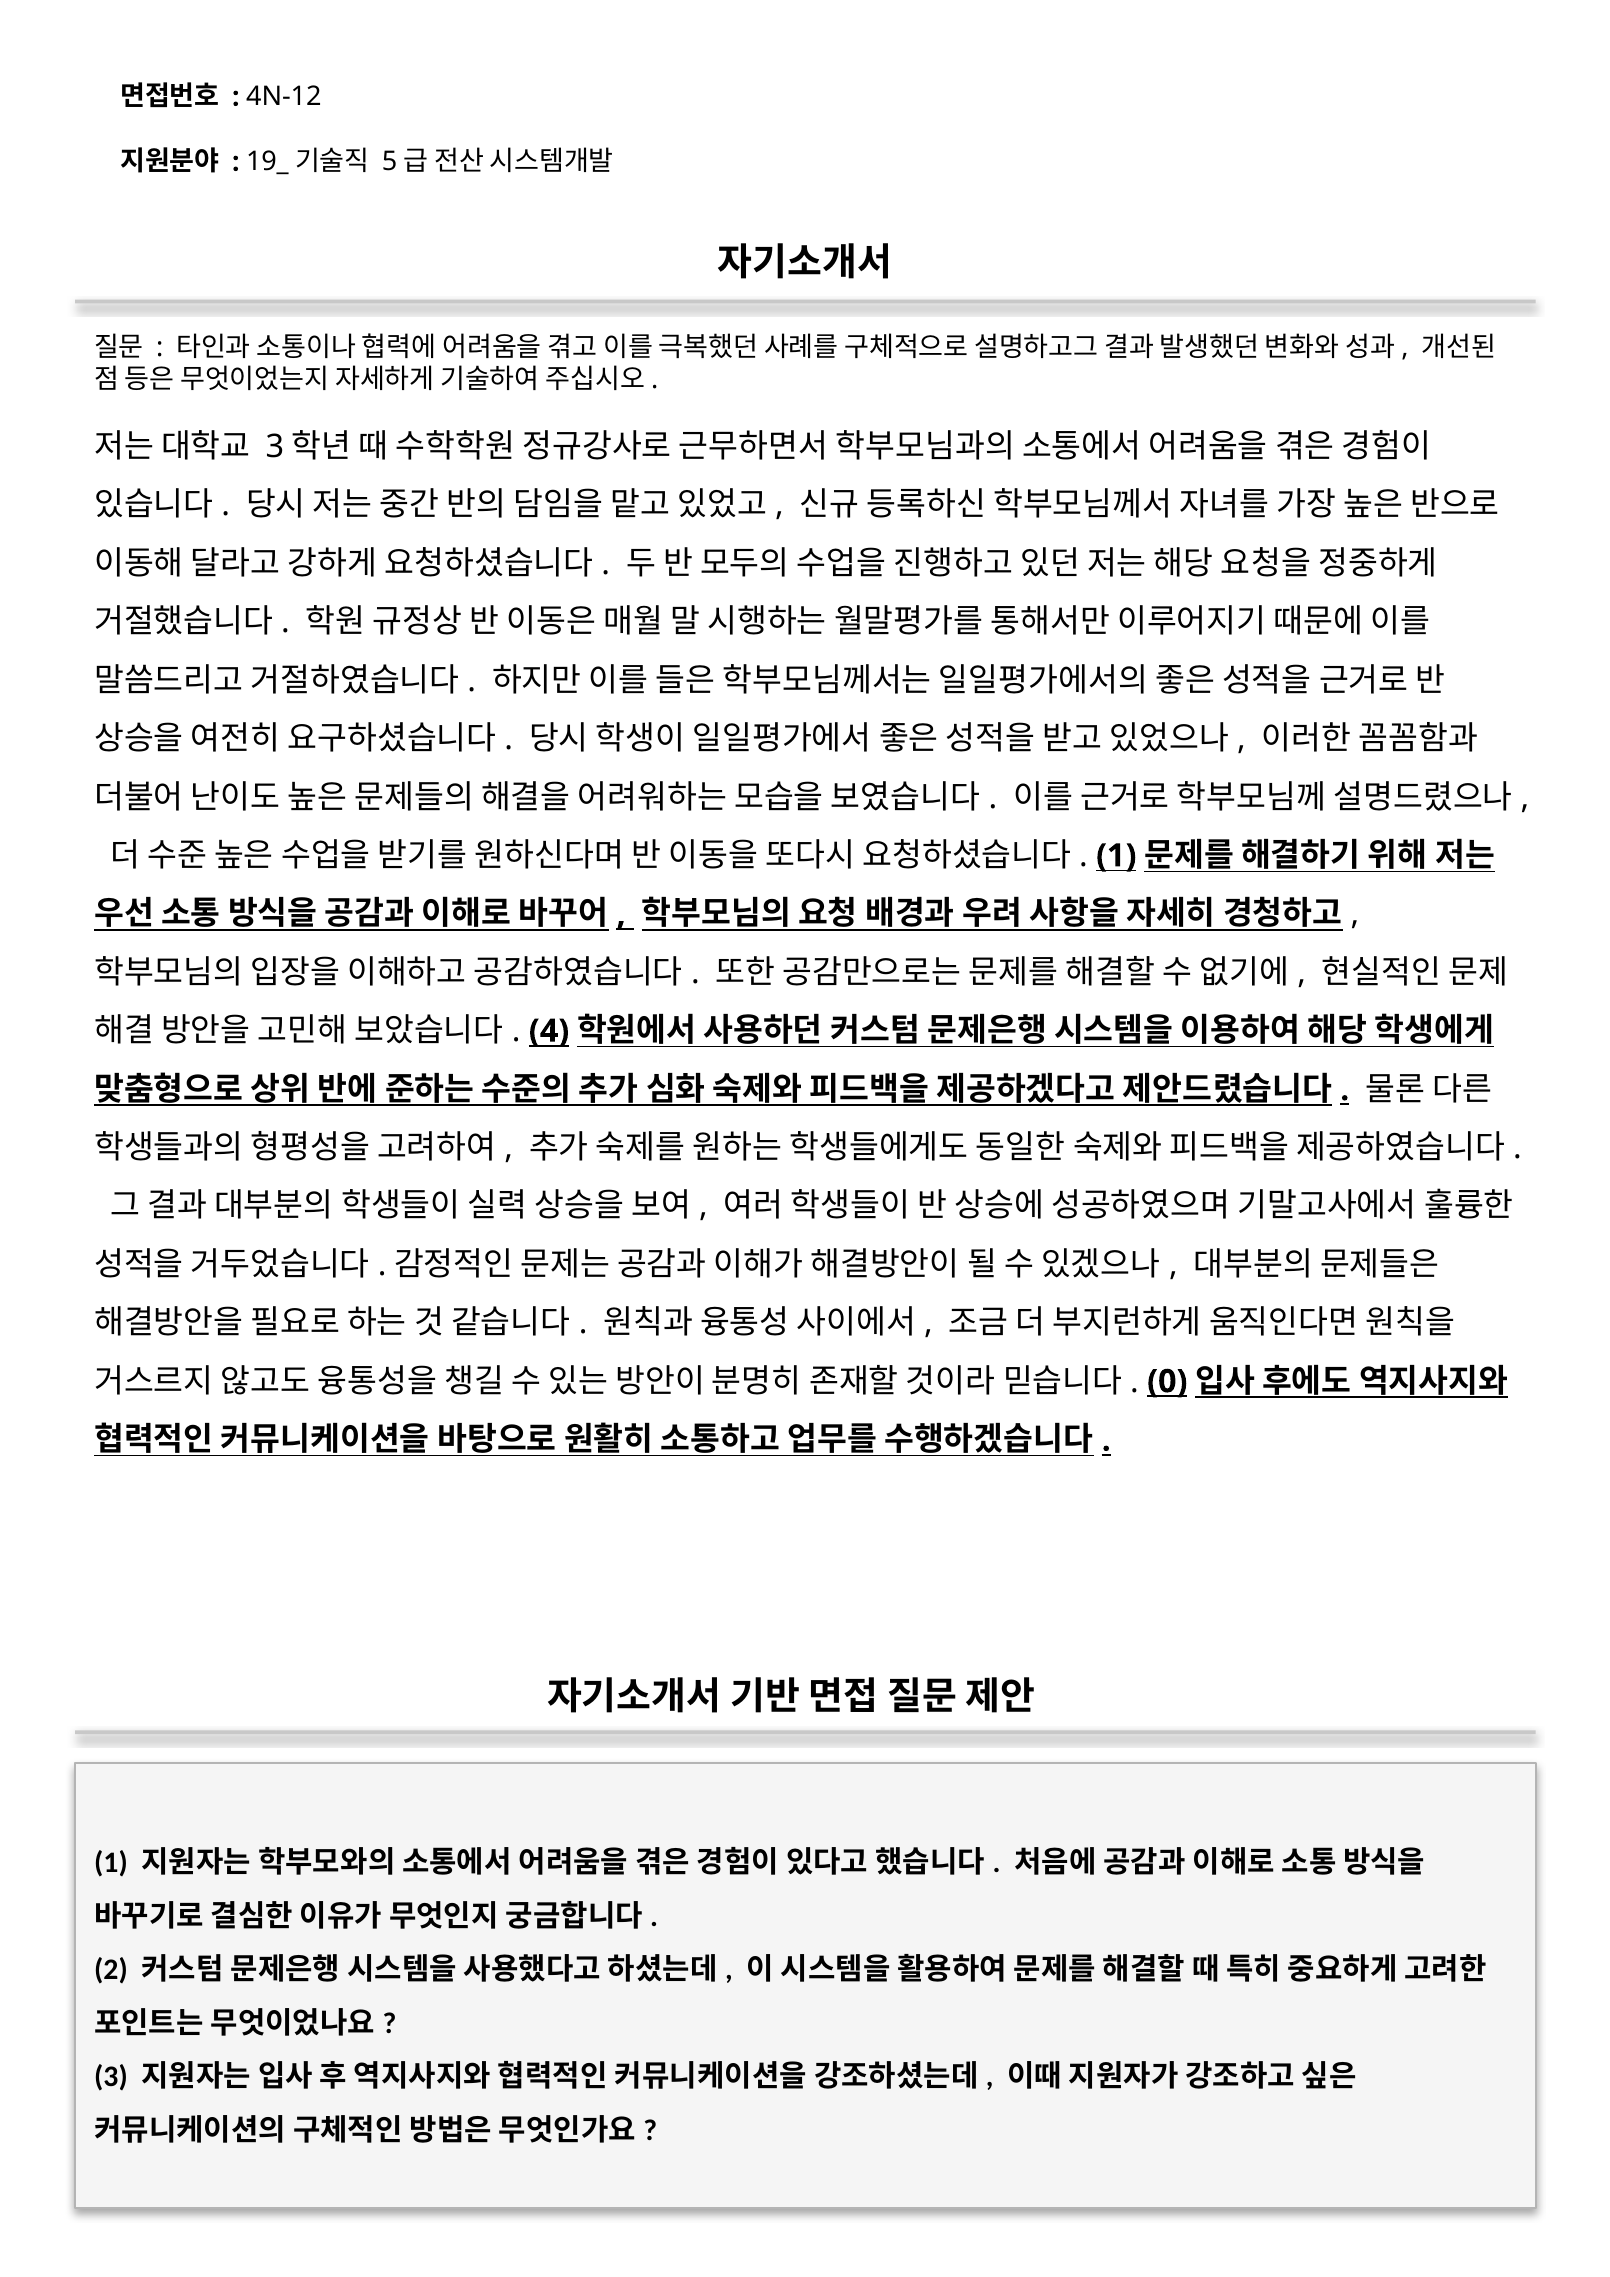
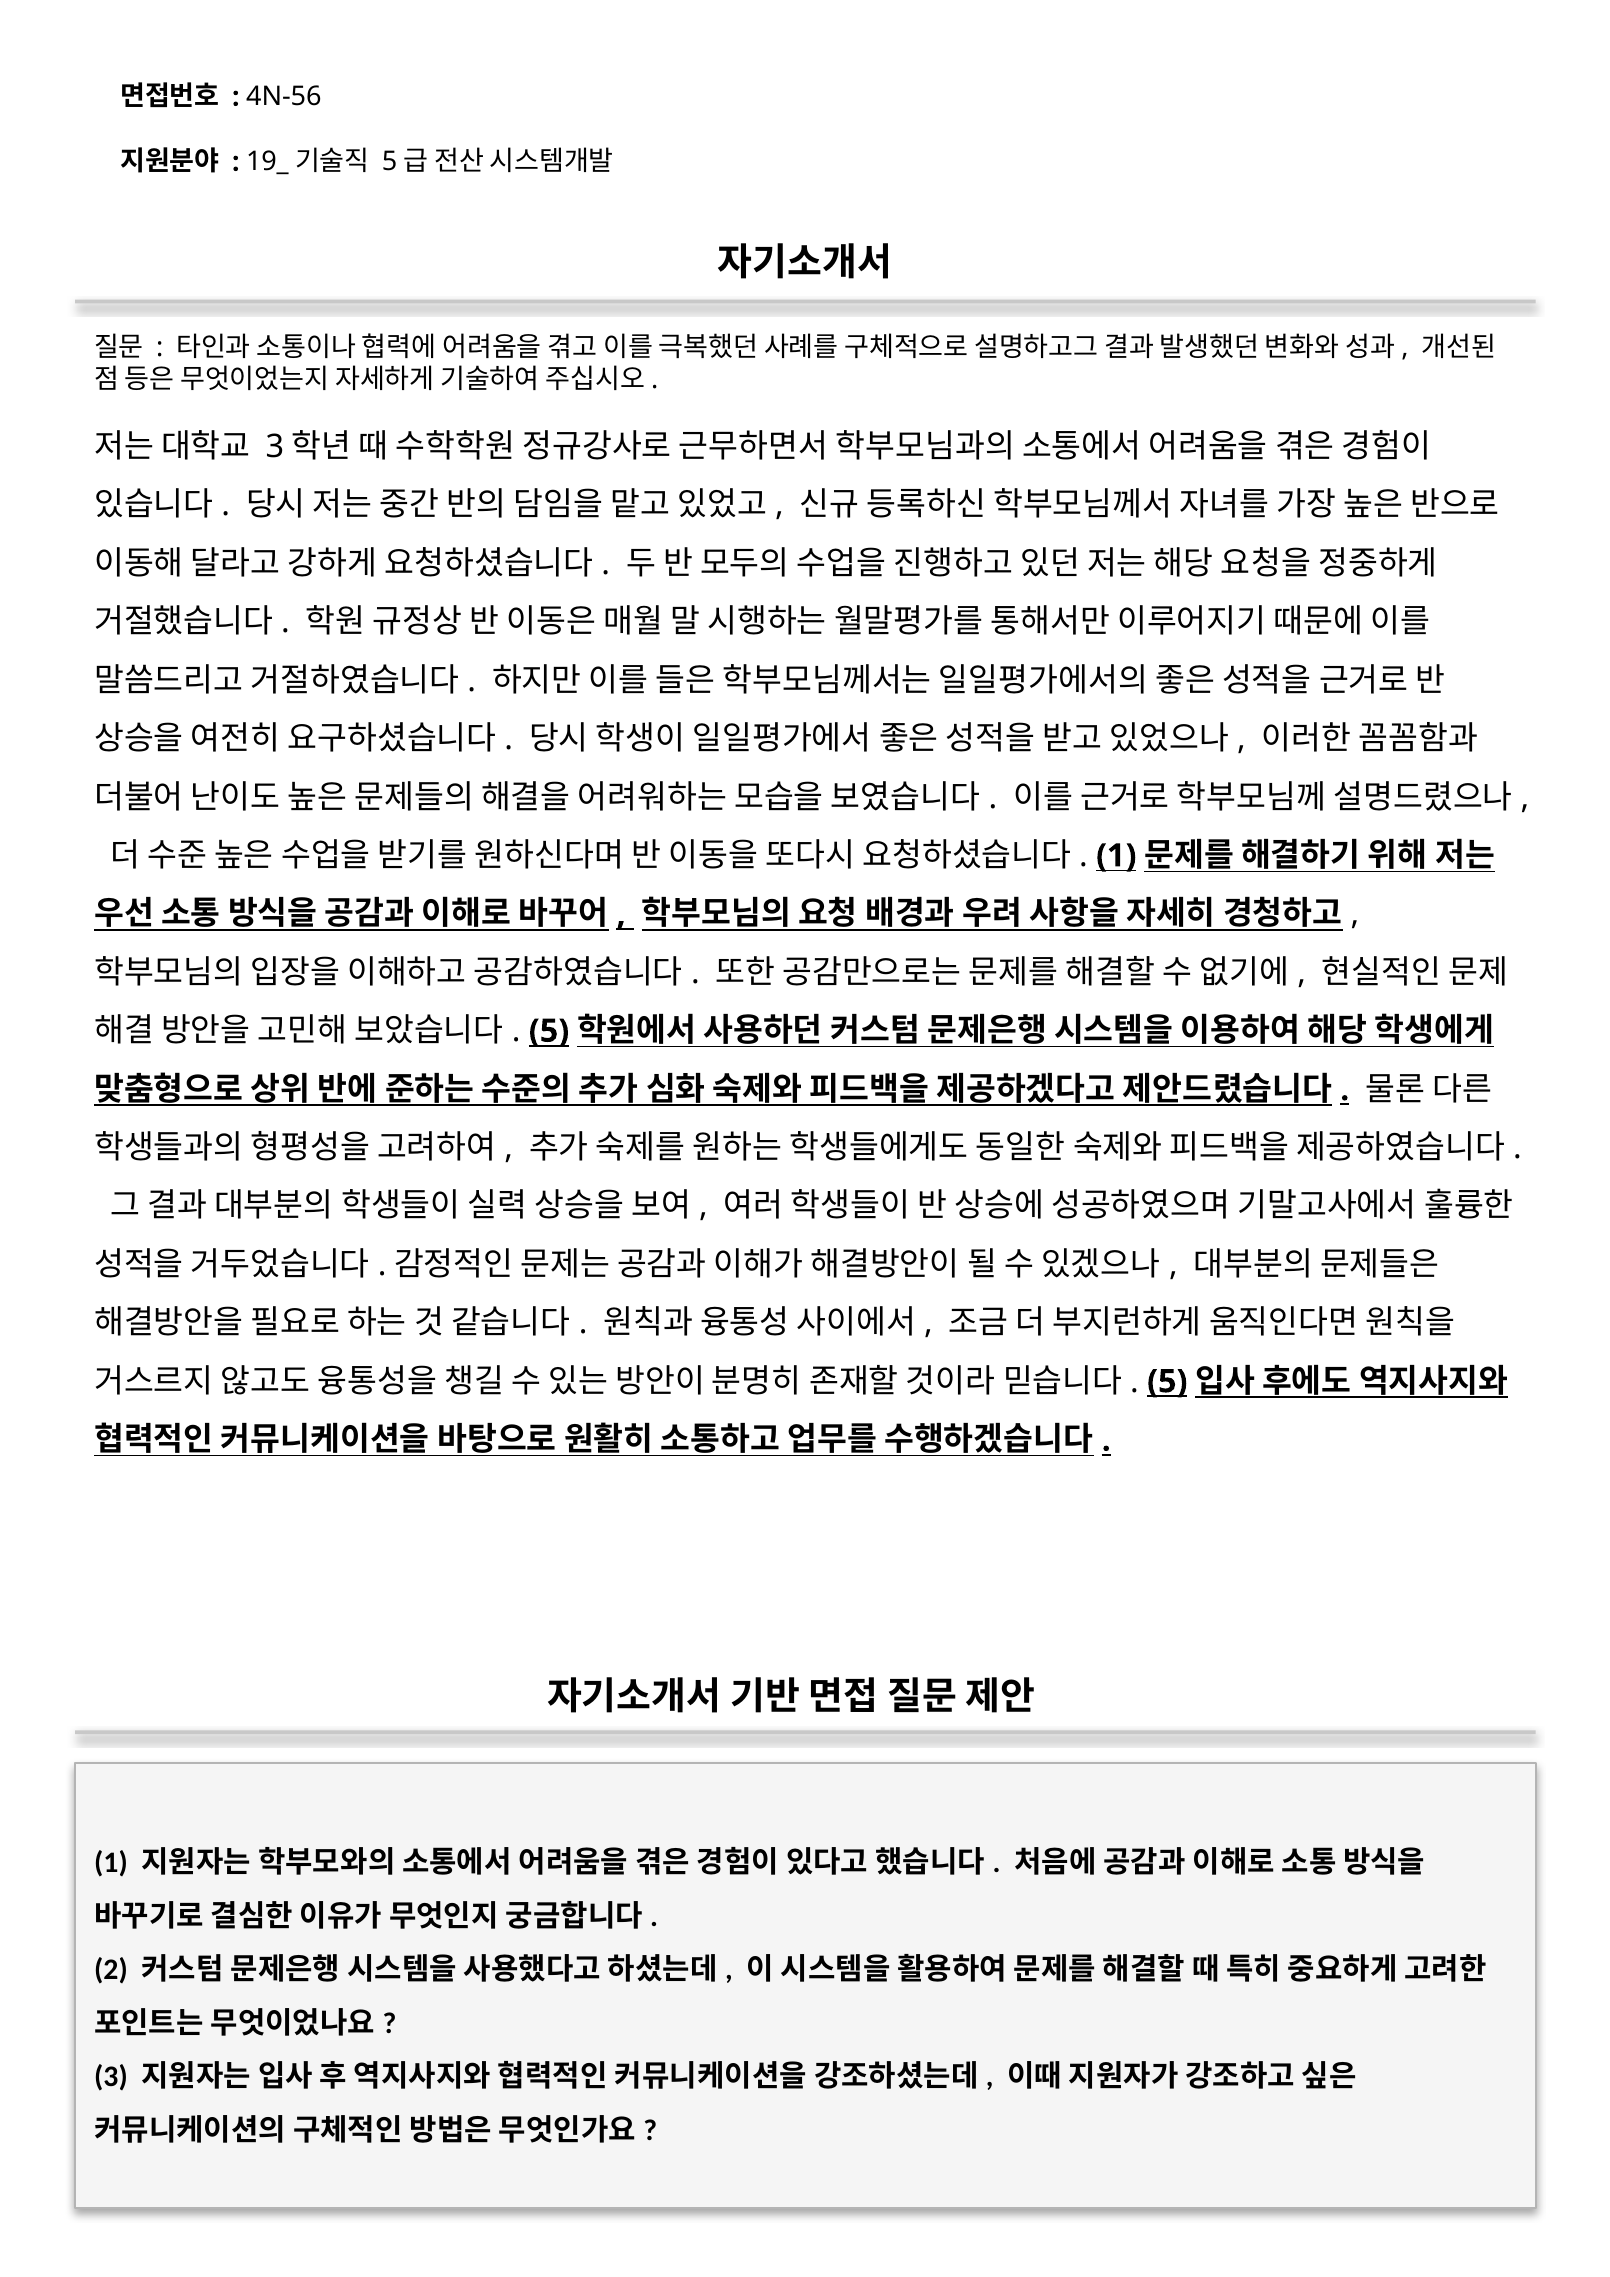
4N-12: 4N-12 -> 4N-56
4 at (549, 1031): 4 -> 5
0 at (1167, 1382): 0 -> 5
